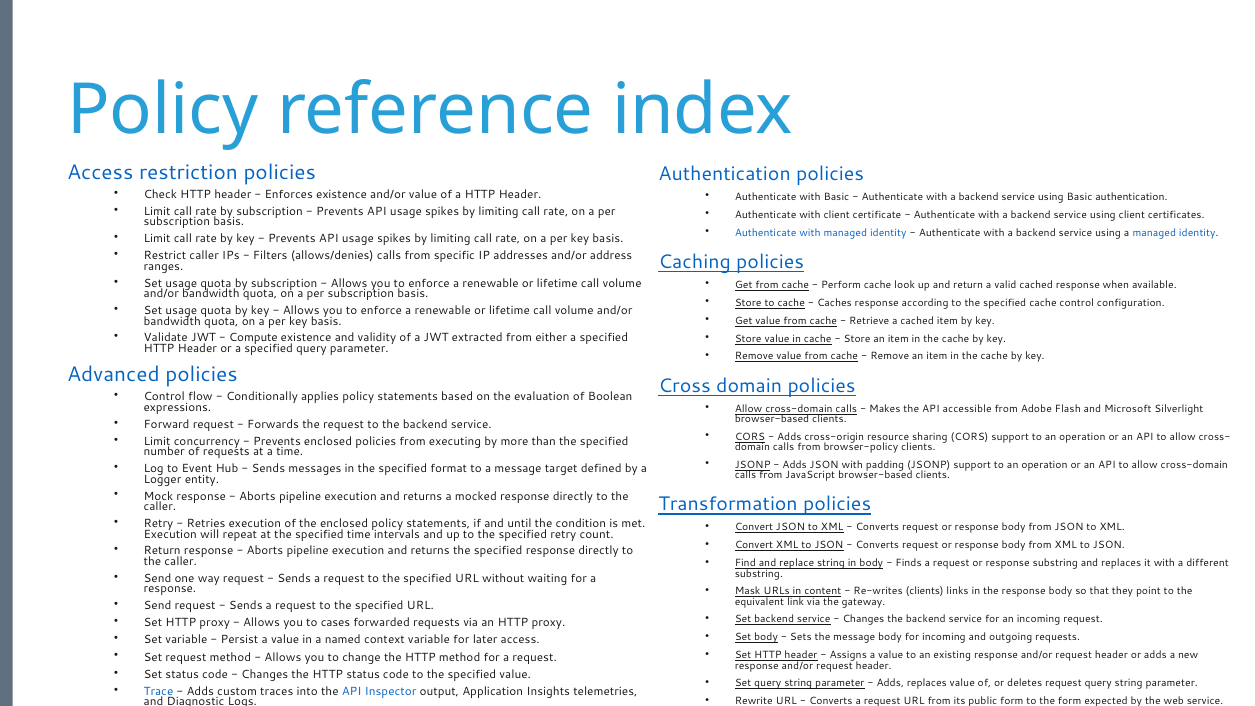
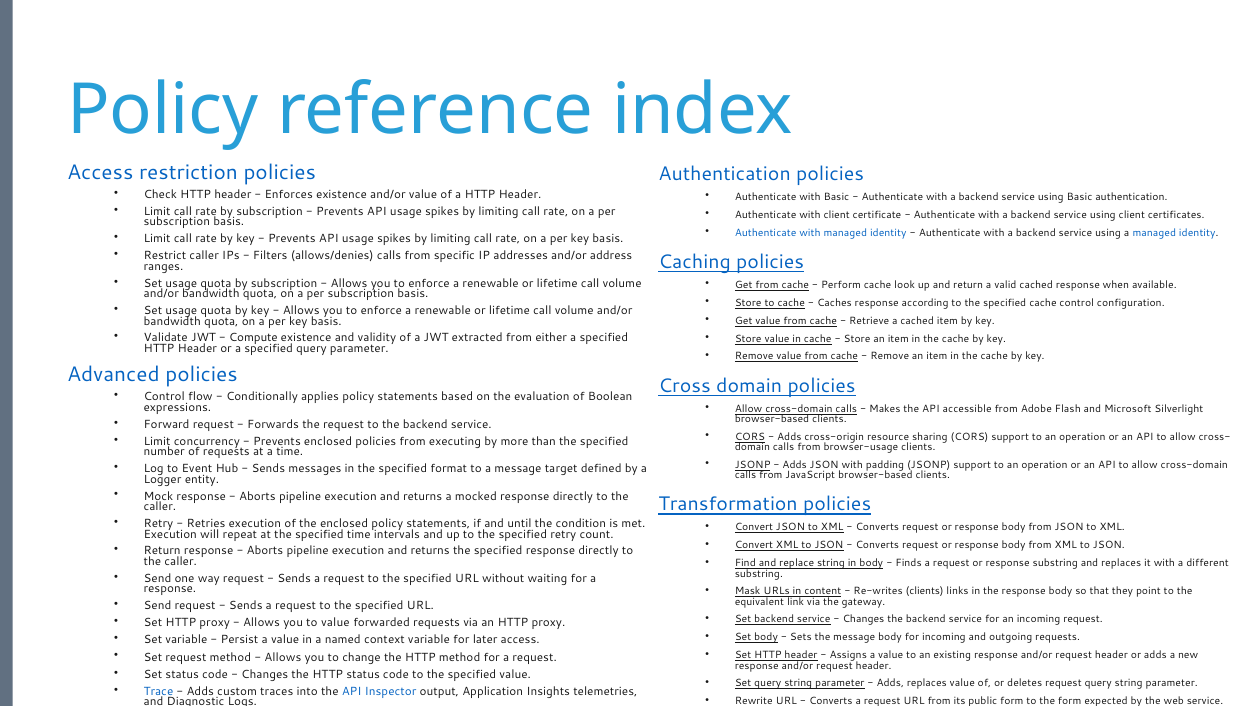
browser-policy: browser-policy -> browser-usage
to cases: cases -> value
